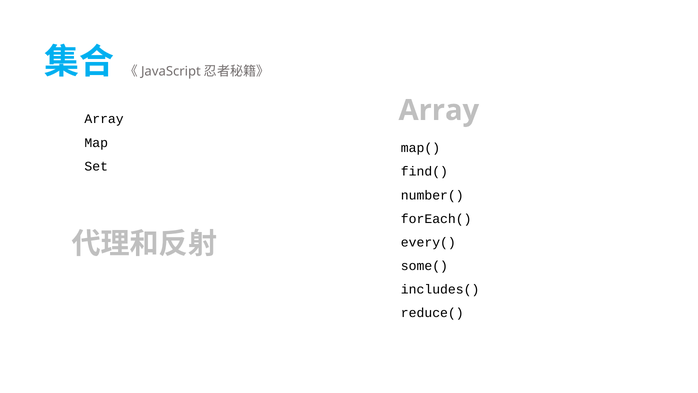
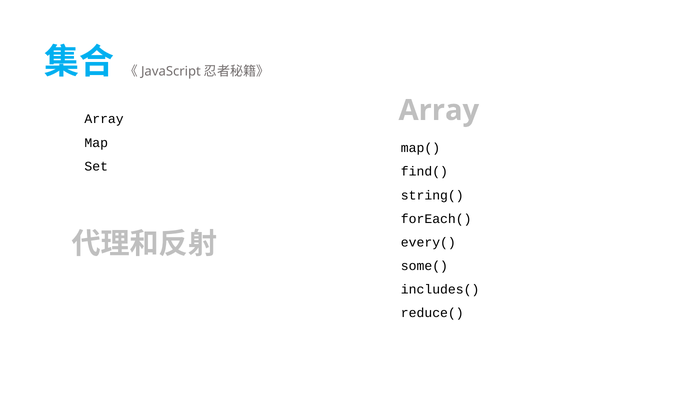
number(: number( -> string(
